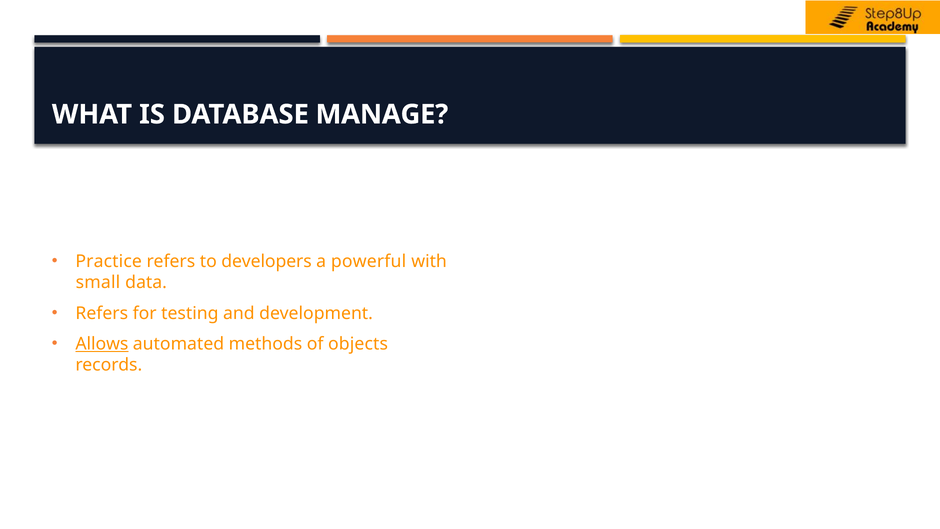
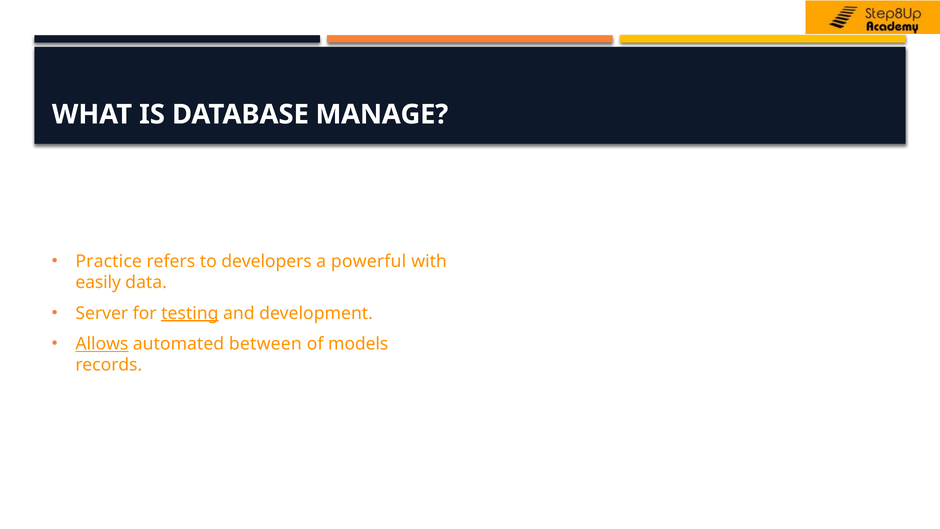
small: small -> easily
Refers at (102, 313): Refers -> Server
testing underline: none -> present
methods: methods -> between
objects: objects -> models
